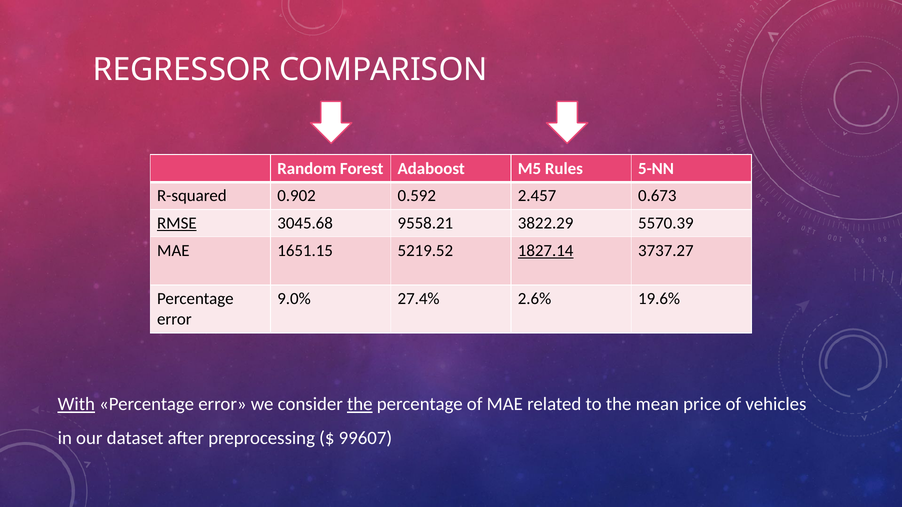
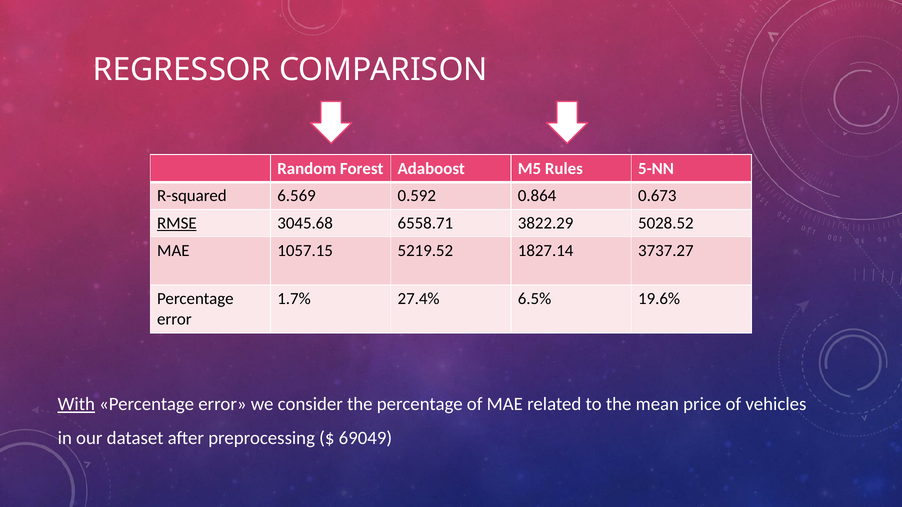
0.902: 0.902 -> 6.569
2.457: 2.457 -> 0.864
9558.21: 9558.21 -> 6558.71
5570.39: 5570.39 -> 5028.52
1651.15: 1651.15 -> 1057.15
1827.14 underline: present -> none
9.0%: 9.0% -> 1.7%
2.6%: 2.6% -> 6.5%
the at (360, 405) underline: present -> none
99607: 99607 -> 69049
